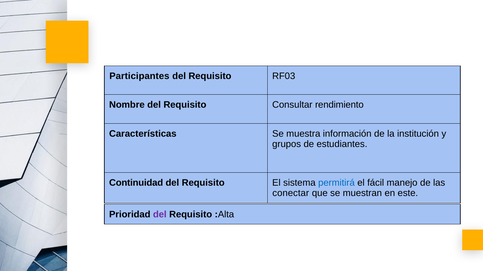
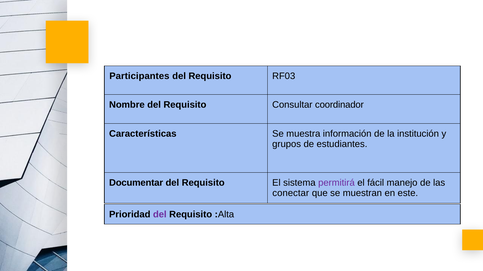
rendimiento: rendimiento -> coordinador
Continuidad: Continuidad -> Documentar
permitirá colour: blue -> purple
